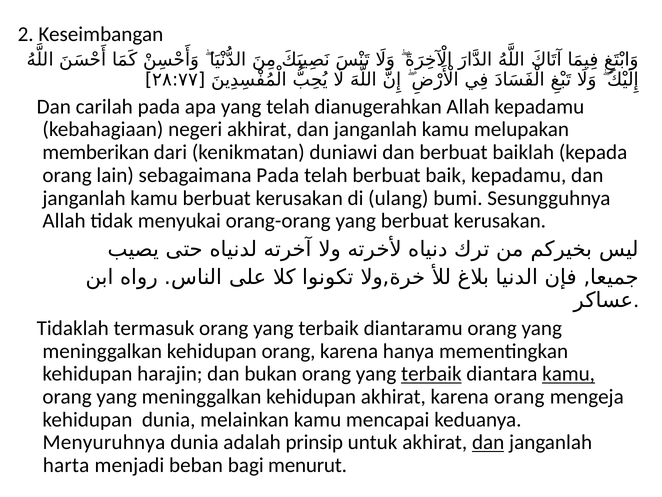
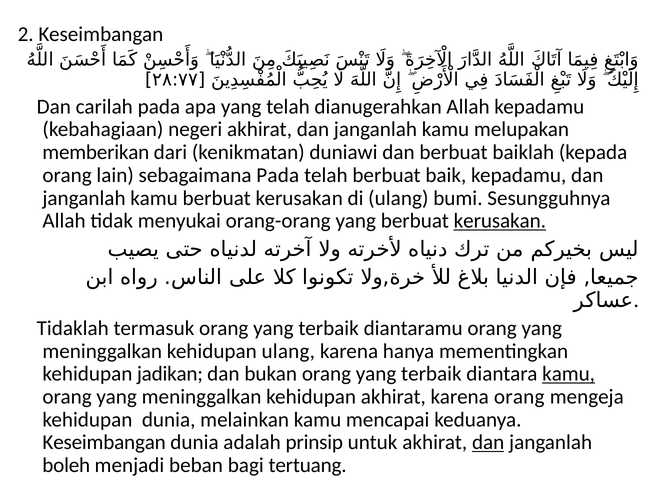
kerusakan at (500, 221) underline: none -> present
kehidupan orang: orang -> ulang
harajin: harajin -> jadikan
terbaik at (431, 374) underline: present -> none
Menyuruhnya at (104, 442): Menyuruhnya -> Keseimbangan
harta: harta -> boleh
menurut: menurut -> tertuang
